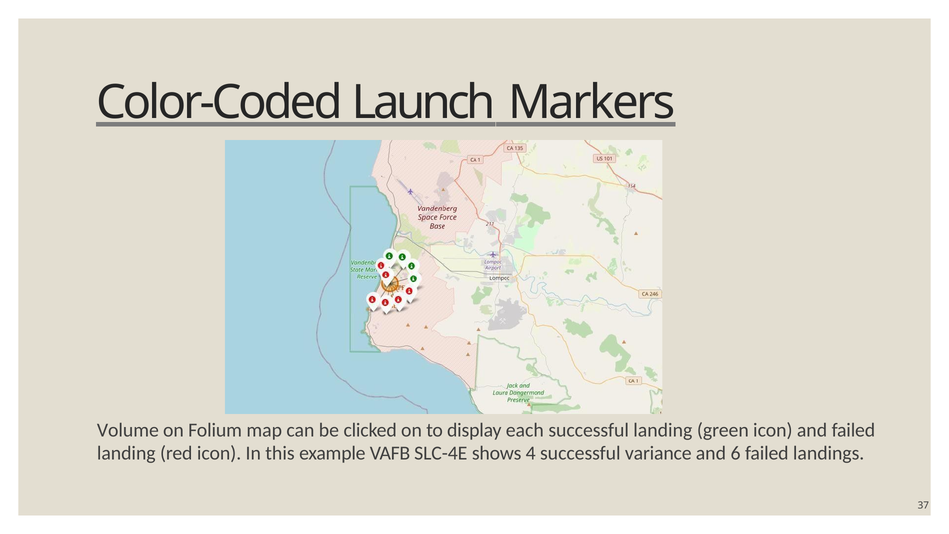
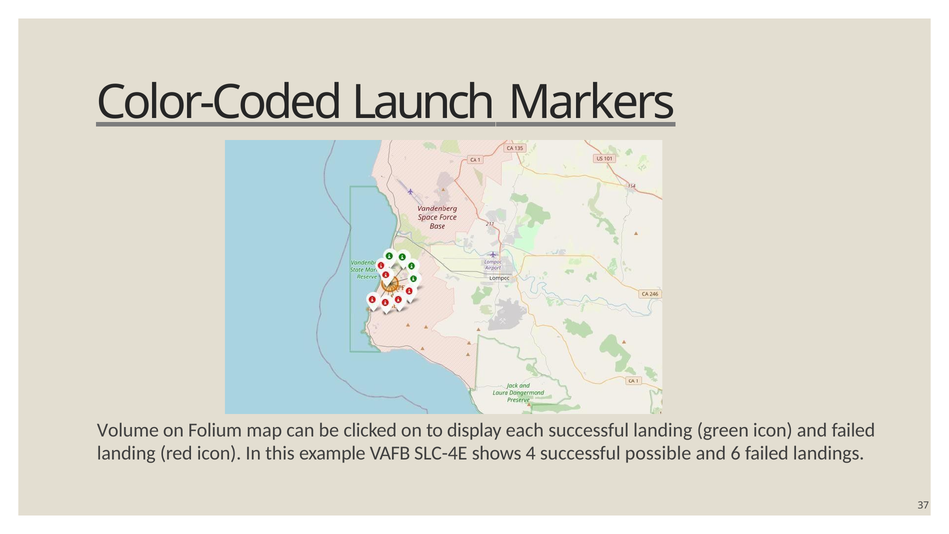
variance: variance -> possible
